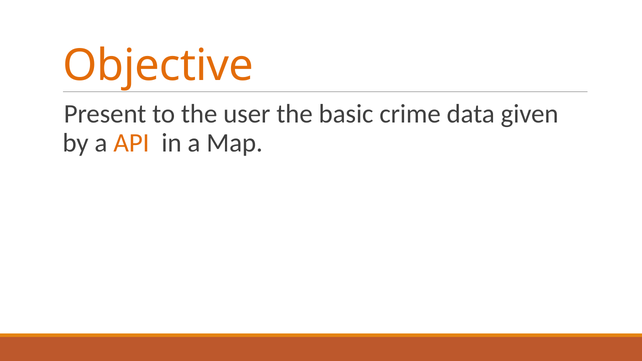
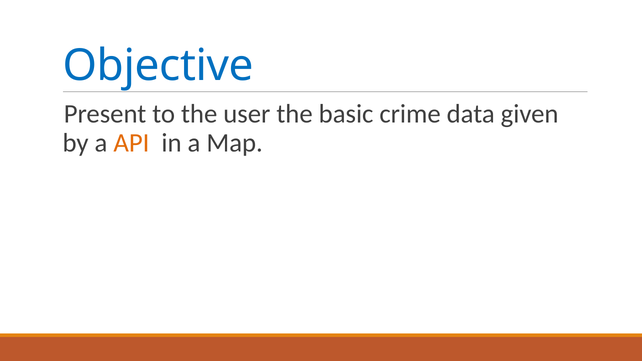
Objective colour: orange -> blue
